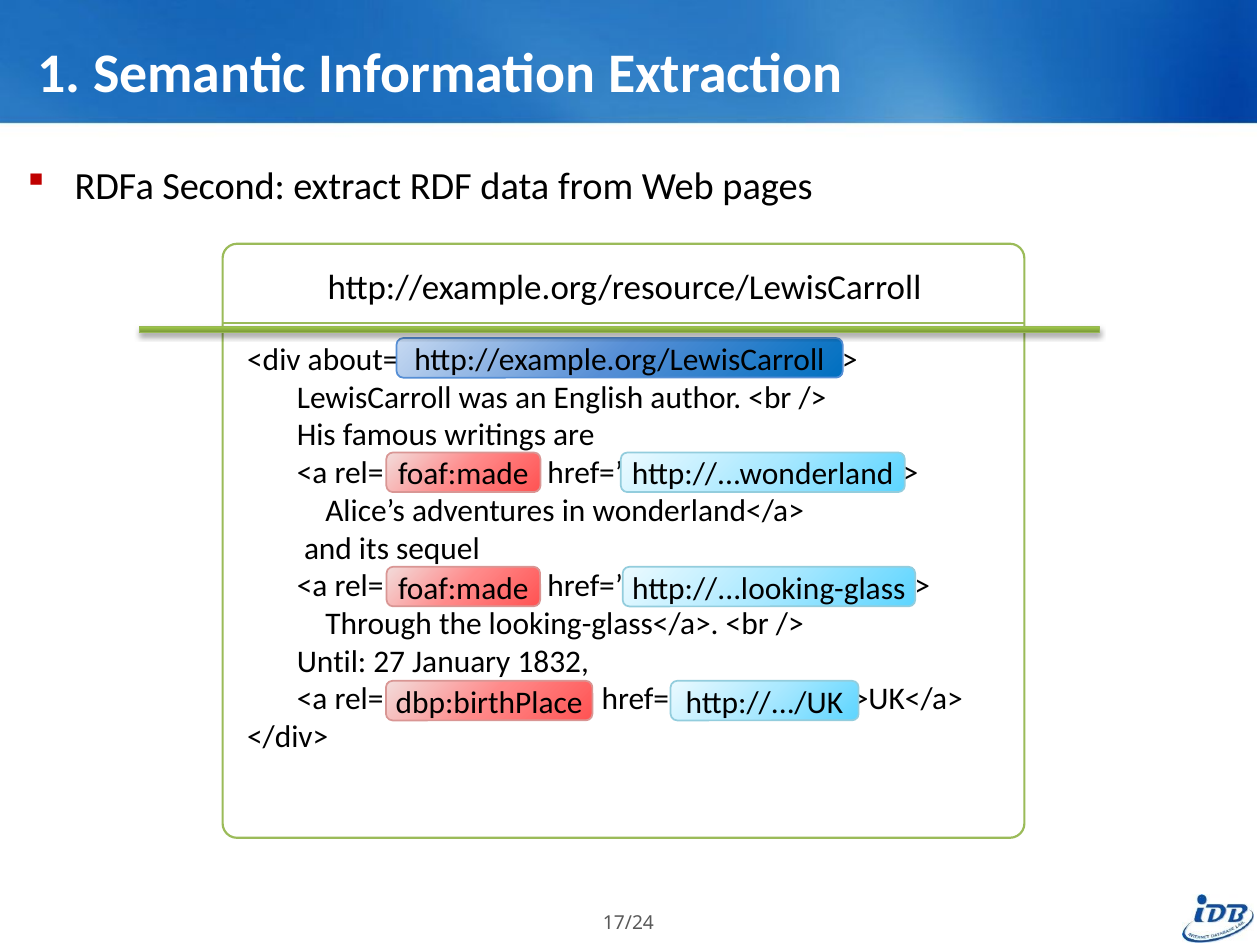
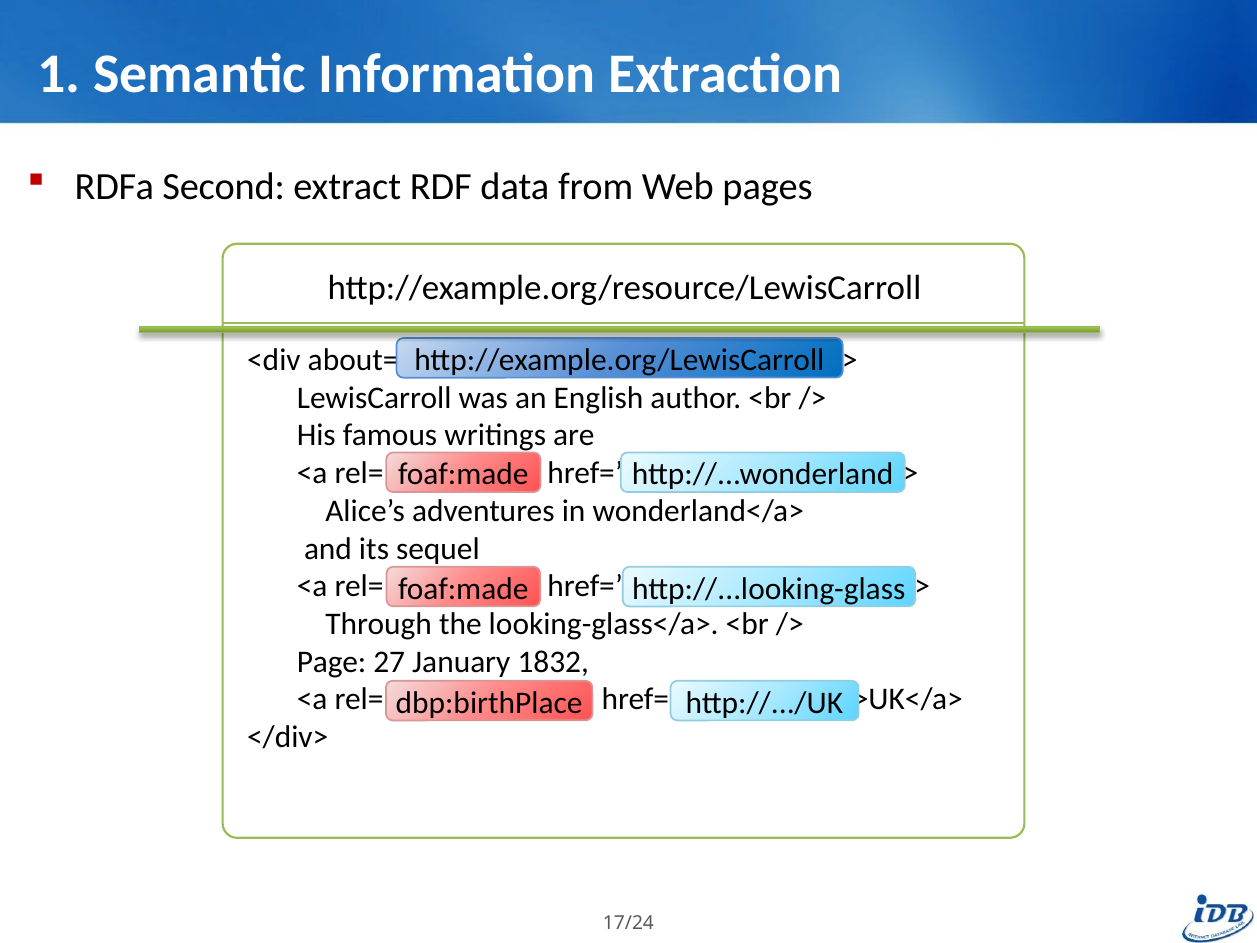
Until: Until -> Page
